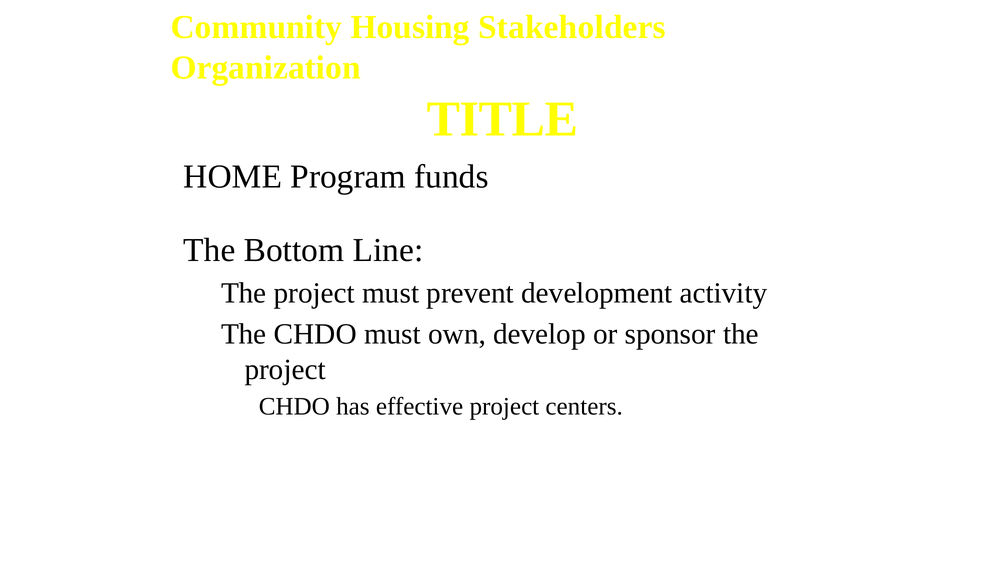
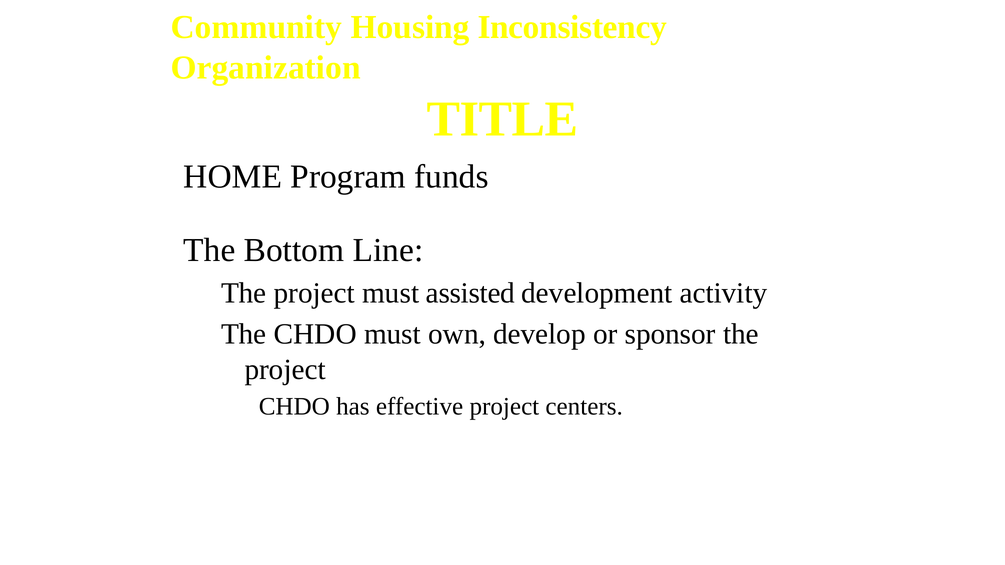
Stakeholders: Stakeholders -> Inconsistency
prevent: prevent -> assisted
